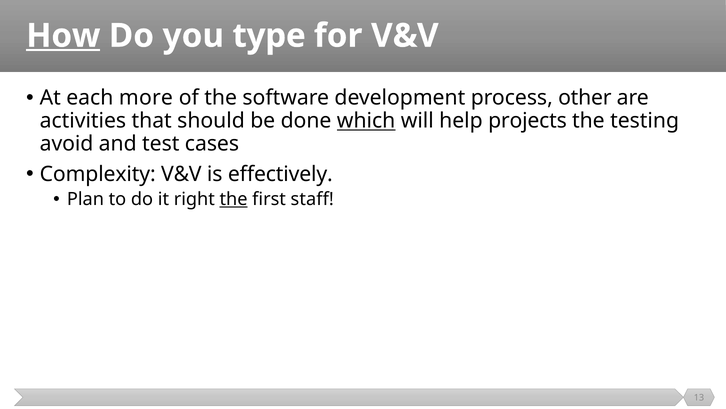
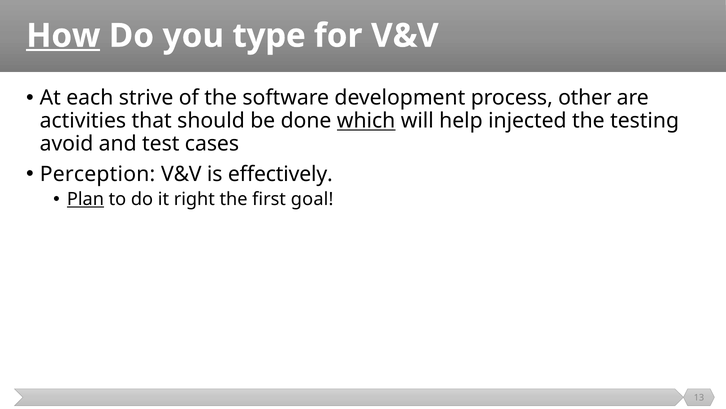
more: more -> strive
projects: projects -> injected
Complexity: Complexity -> Perception
Plan underline: none -> present
the at (234, 199) underline: present -> none
staff: staff -> goal
